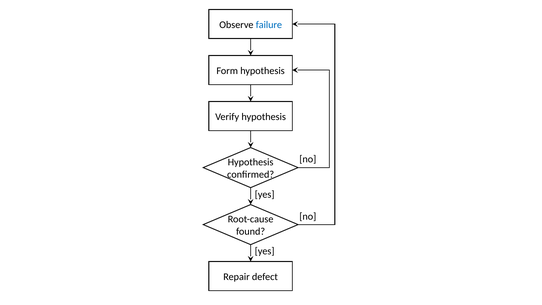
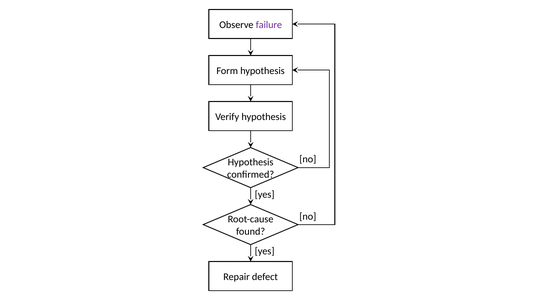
failure colour: blue -> purple
